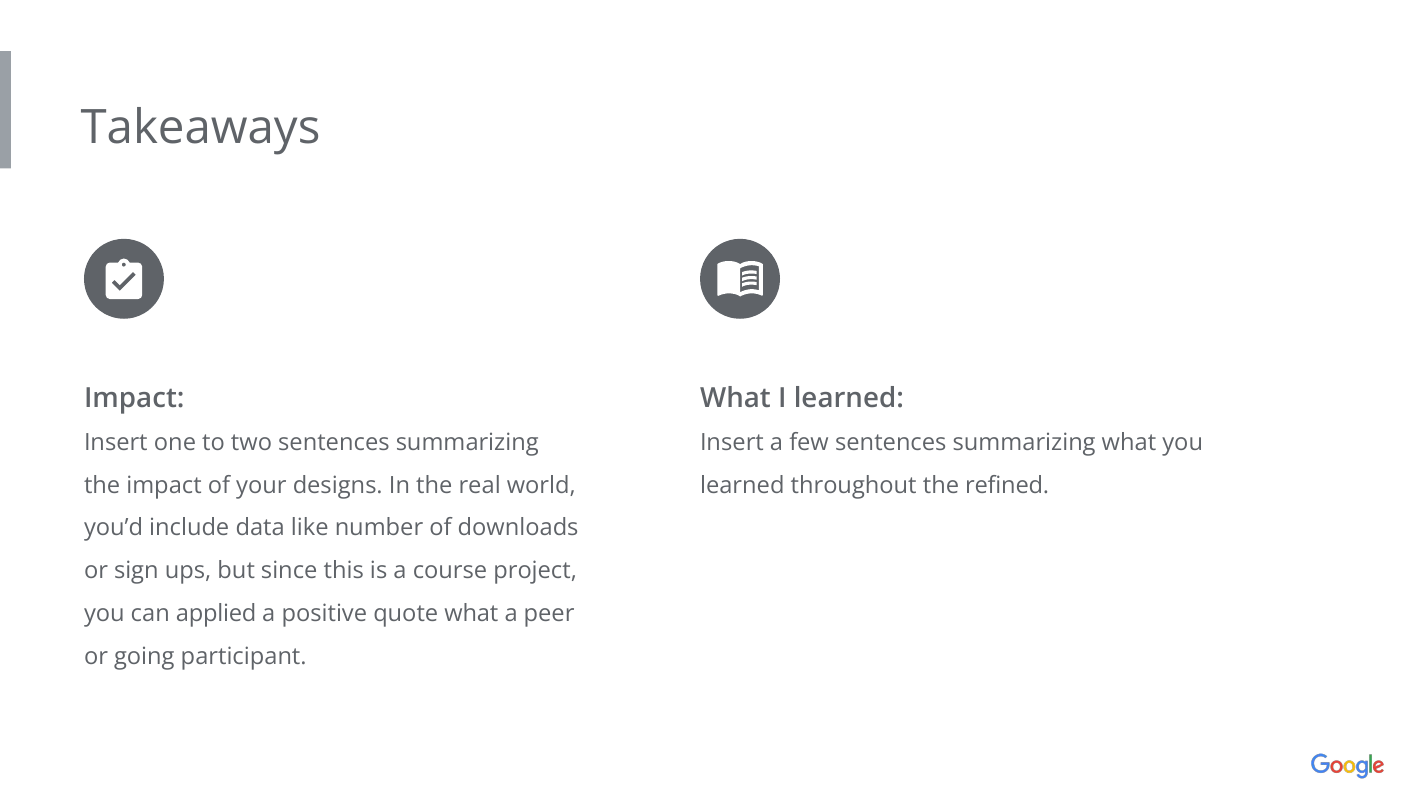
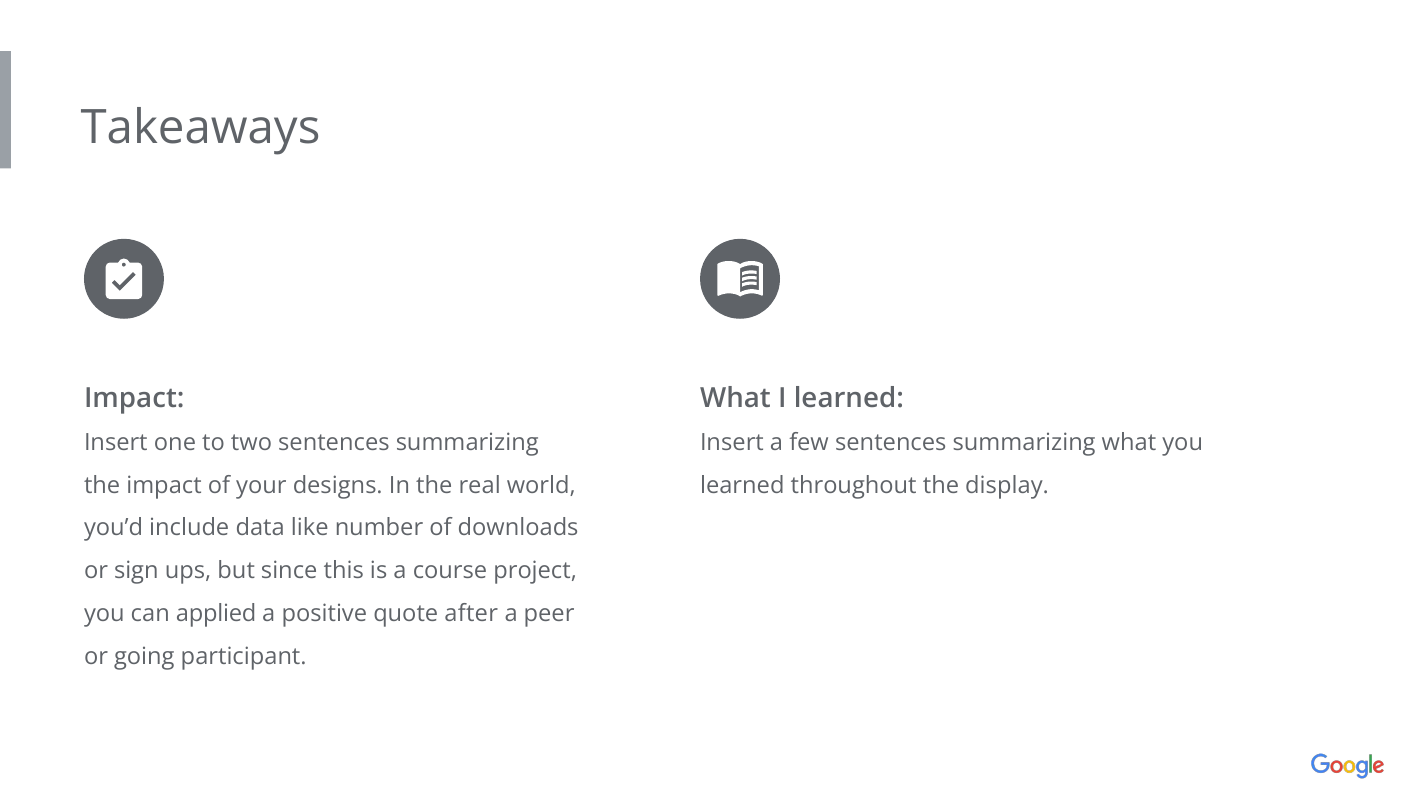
refined: refined -> display
quote what: what -> after
